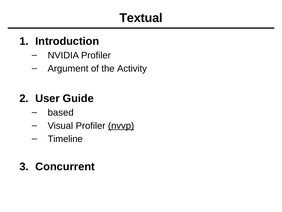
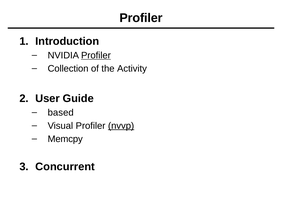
Textual at (141, 18): Textual -> Profiler
Profiler at (96, 55) underline: none -> present
Argument: Argument -> Collection
Timeline: Timeline -> Memcpy
